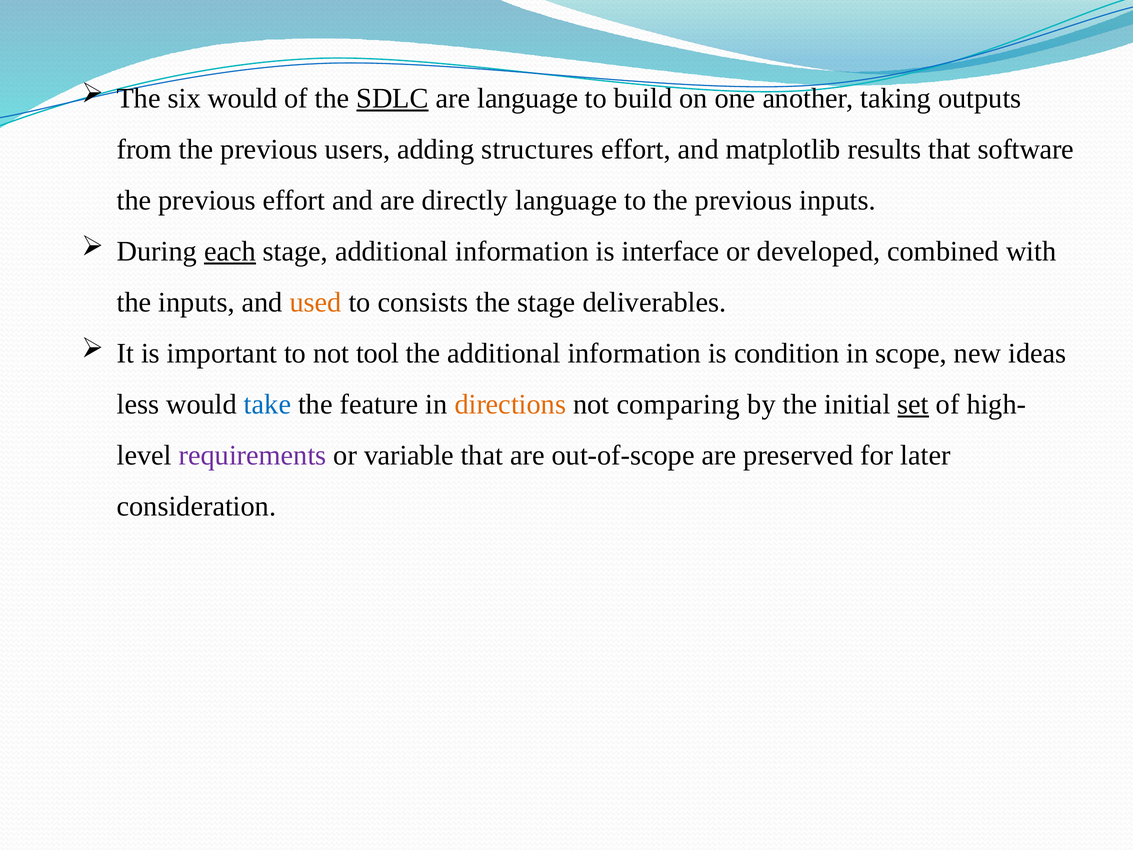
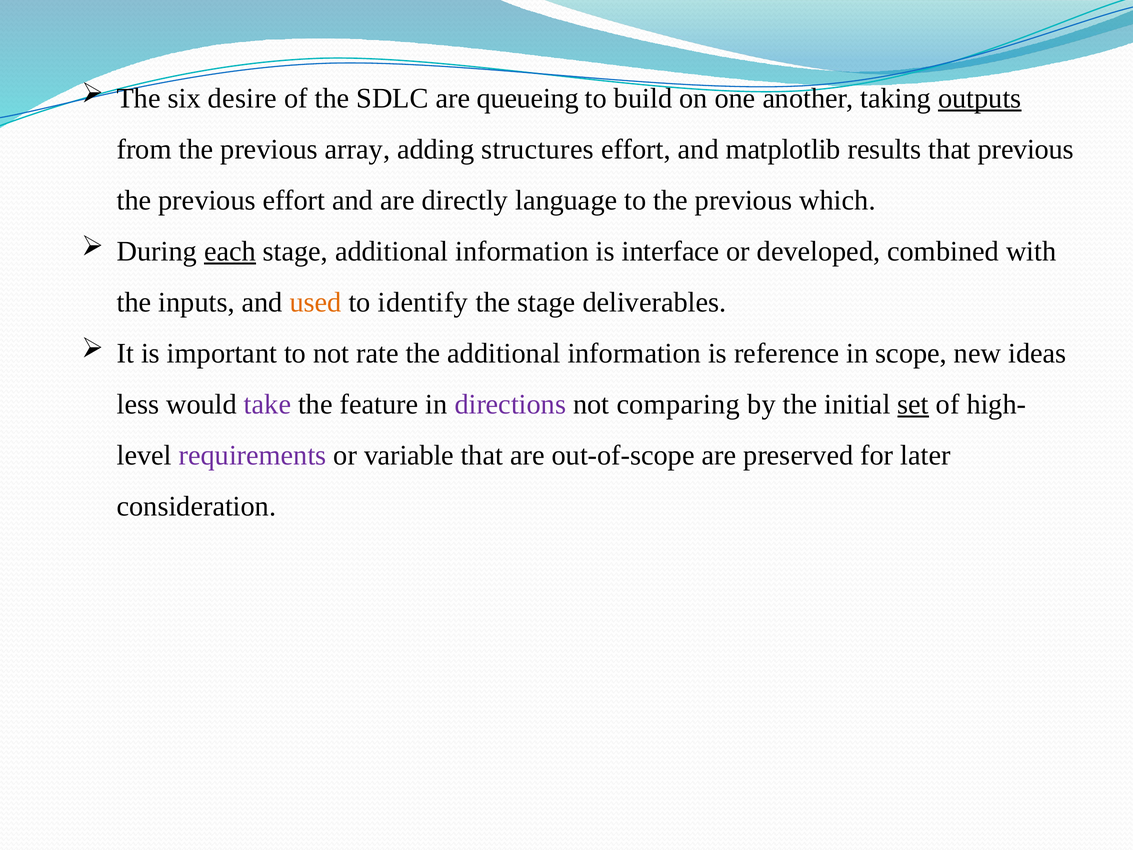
six would: would -> desire
SDLC underline: present -> none
are language: language -> queueing
outputs underline: none -> present
users: users -> array
that software: software -> previous
previous inputs: inputs -> which
consists: consists -> identify
tool: tool -> rate
condition: condition -> reference
take colour: blue -> purple
directions colour: orange -> purple
